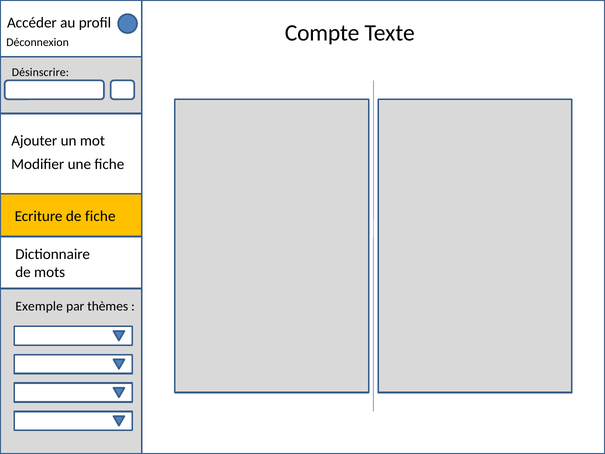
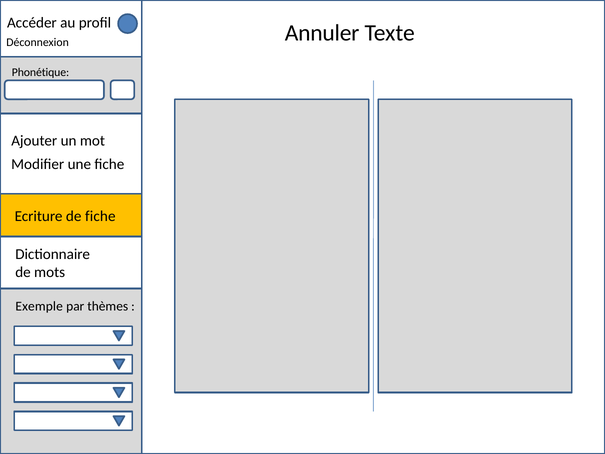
Compte: Compte -> Annuler
Désinscrire: Désinscrire -> Phonétique
